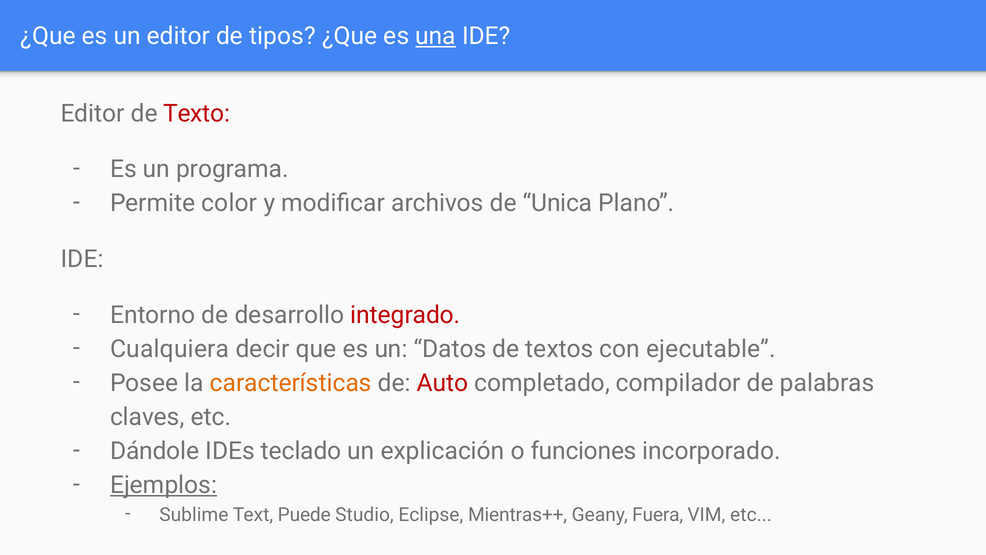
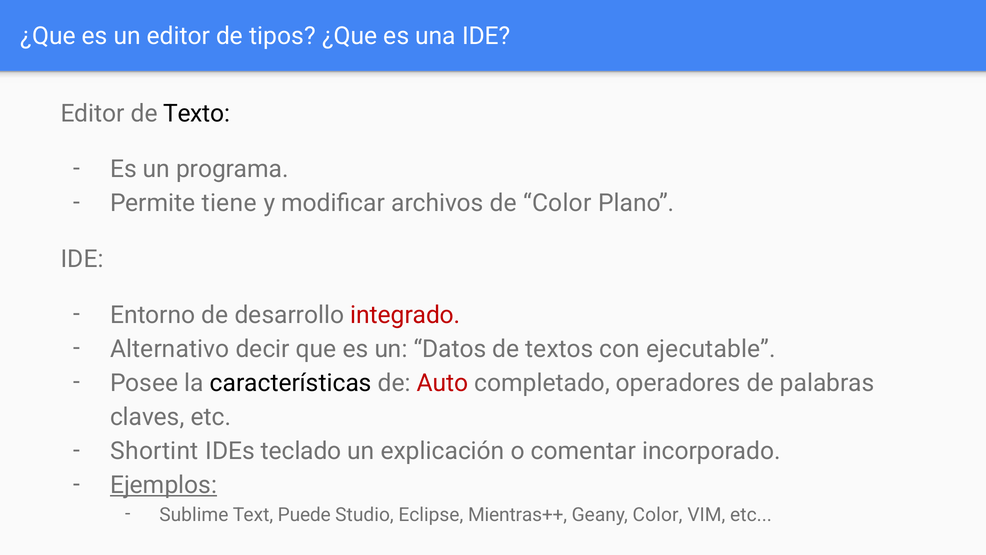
una underline: present -> none
Texto colour: red -> black
color: color -> tiene
de Unica: Unica -> Color
Cualquiera: Cualquiera -> Alternativo
características colour: orange -> black
compilador: compilador -> operadores
Dándole: Dándole -> Shortint
funciones: funciones -> comentar
Geany Fuera: Fuera -> Color
